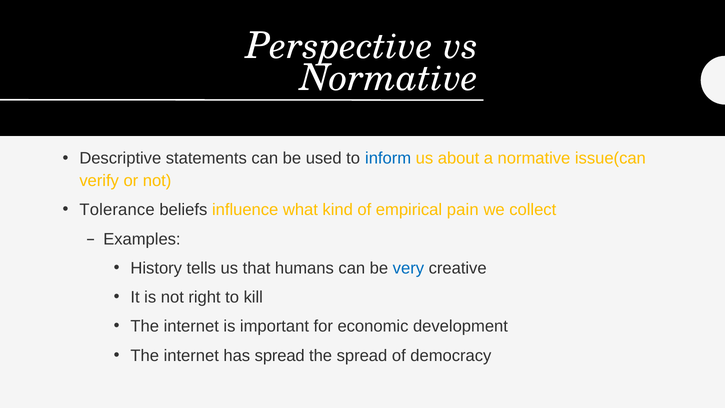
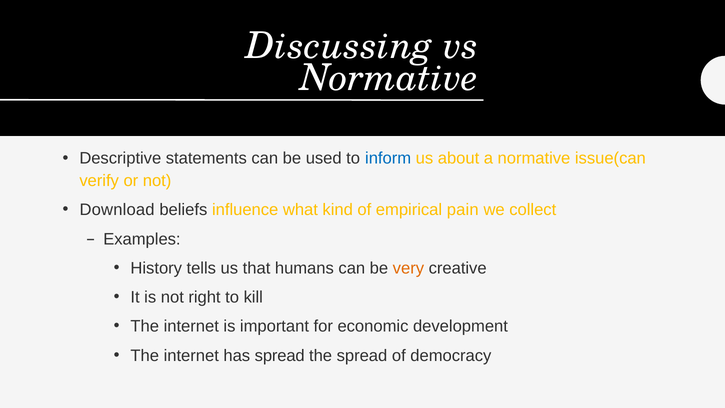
Perspective: Perspective -> Discussing
Tolerance: Tolerance -> Download
very colour: blue -> orange
